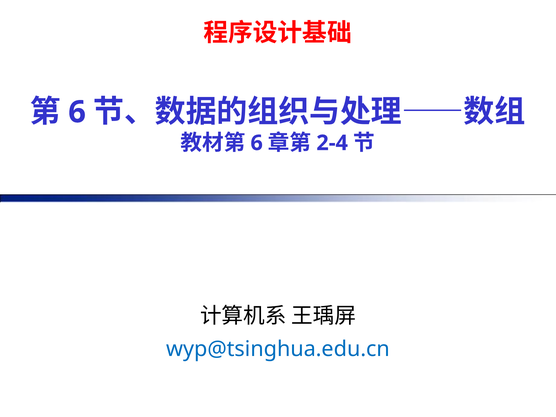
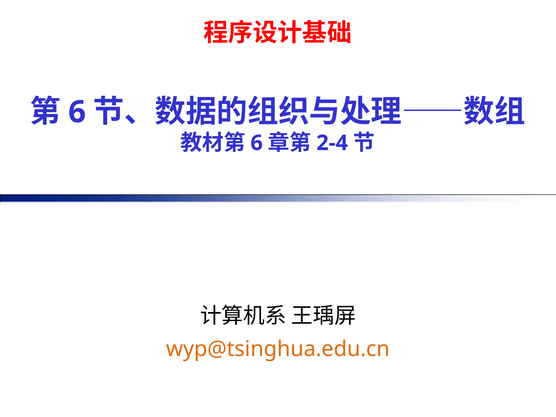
wyp@tsinghua.edu.cn colour: blue -> orange
